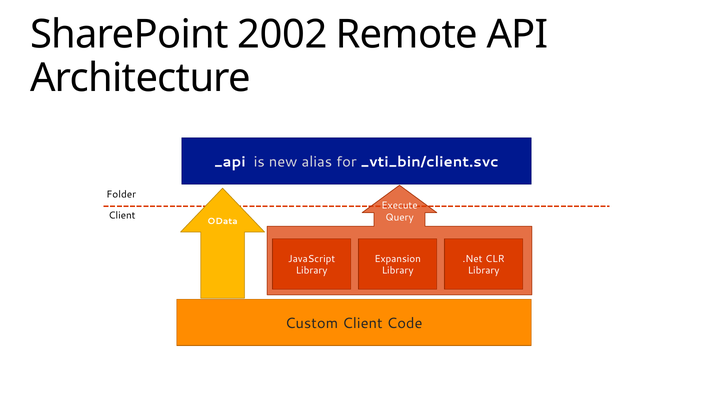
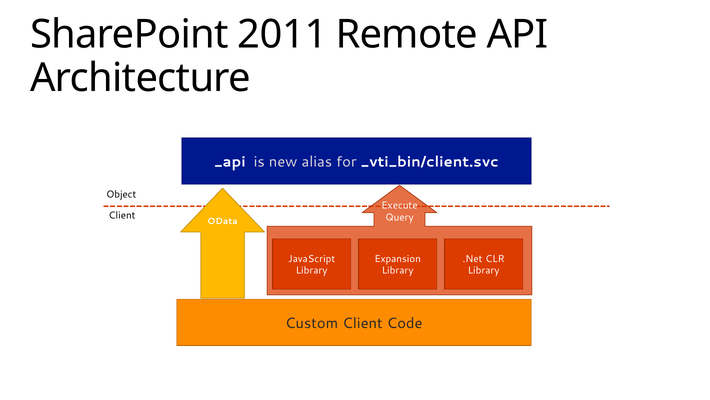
2002: 2002 -> 2011
Folder: Folder -> Object
